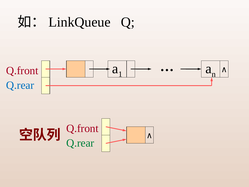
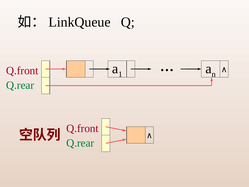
Q.rear at (20, 85) colour: blue -> green
